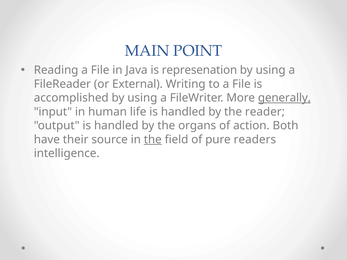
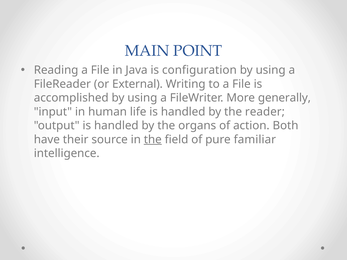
represenation: represenation -> configuration
generally underline: present -> none
readers: readers -> familiar
